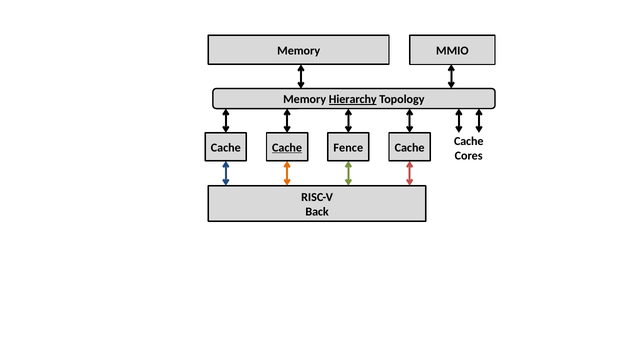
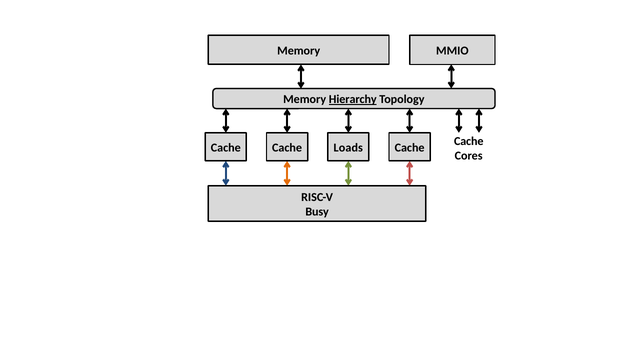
Cache at (287, 148) underline: present -> none
Fence: Fence -> Loads
Back: Back -> Busy
